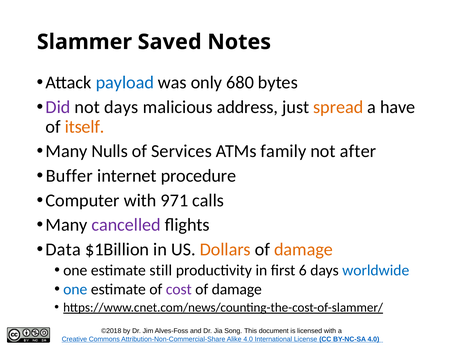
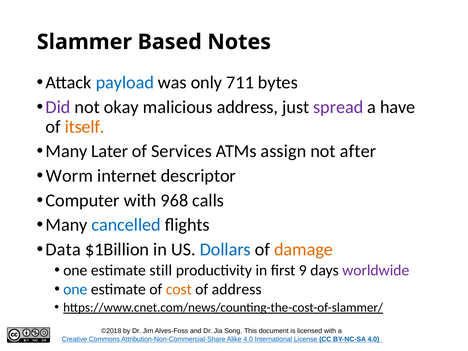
Saved: Saved -> Based
680: 680 -> 711
not days: days -> okay
spread colour: orange -> purple
Nulls: Nulls -> Later
family: family -> assign
Buffer: Buffer -> Worm
procedure: procedure -> descriptor
971: 971 -> 968
cancelled colour: purple -> blue
Dollars colour: orange -> blue
6: 6 -> 9
worldwide colour: blue -> purple
cost colour: purple -> orange
damage at (237, 289): damage -> address
